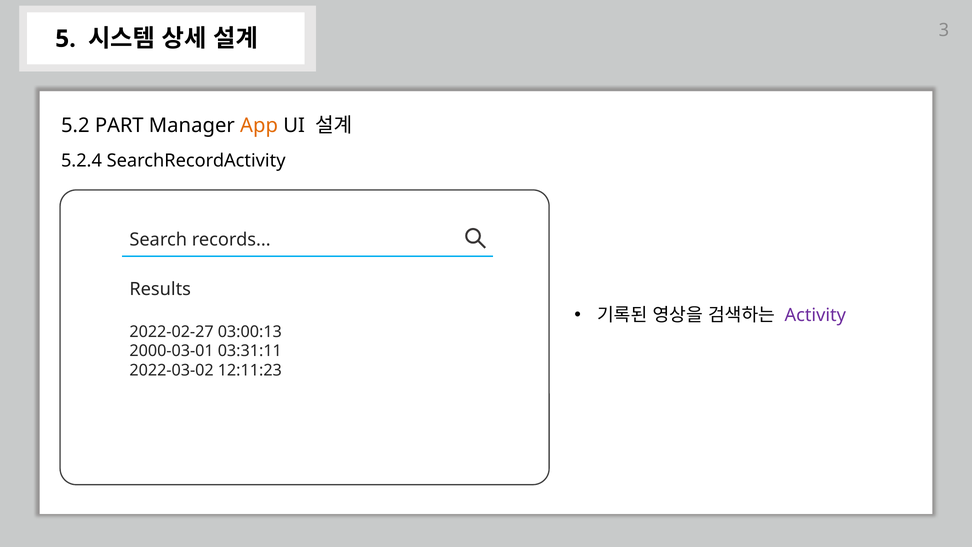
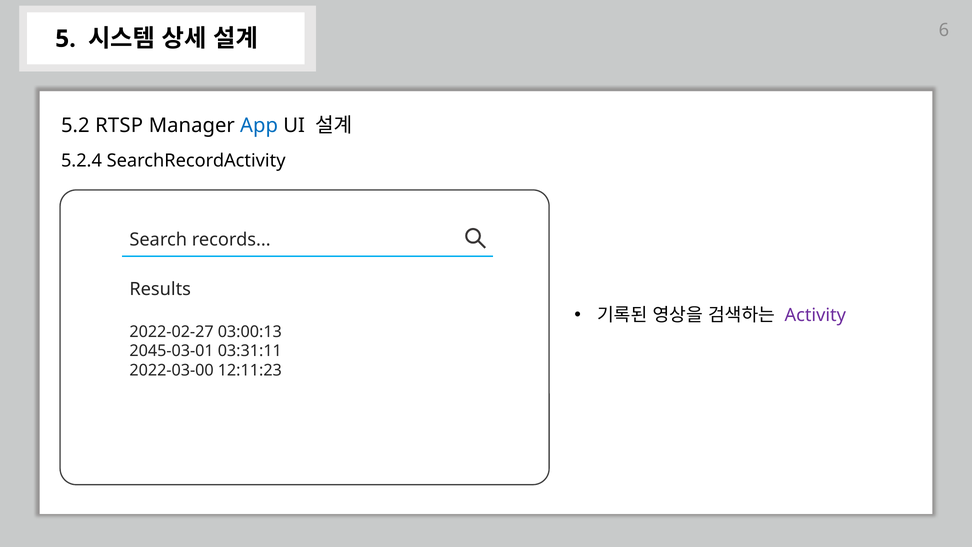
3: 3 -> 6
PART: PART -> RTSP
App colour: orange -> blue
2000-03-01: 2000-03-01 -> 2045-03-01
2022-03-02: 2022-03-02 -> 2022-03-00
